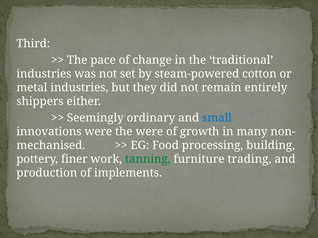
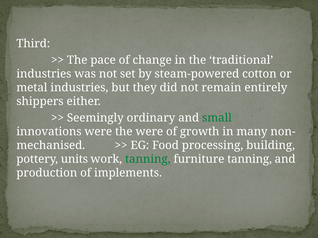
small colour: blue -> green
finer: finer -> units
furniture trading: trading -> tanning
